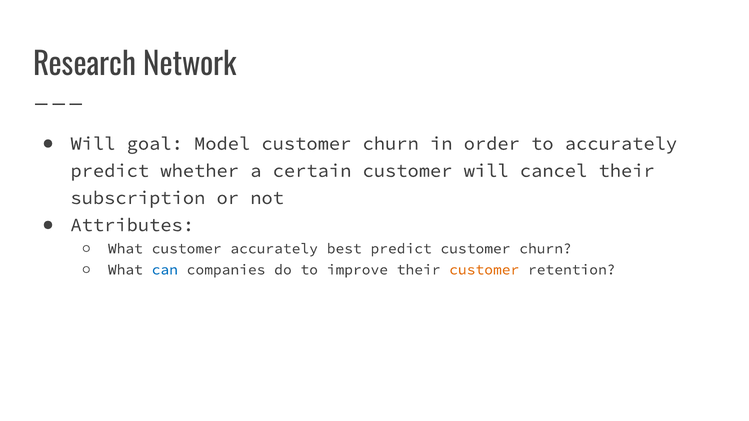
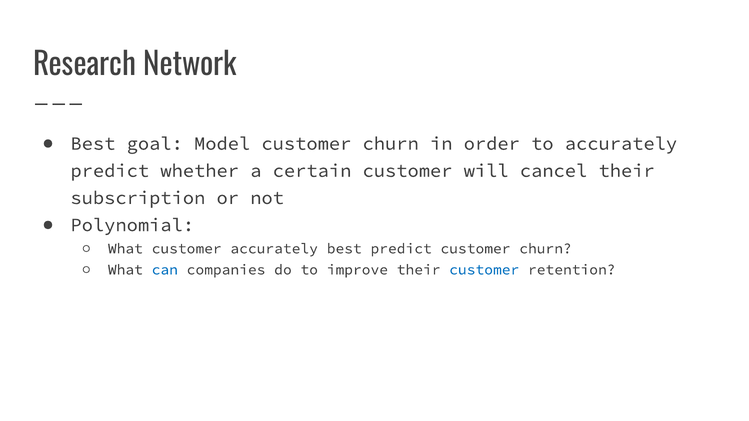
Will at (93, 144): Will -> Best
Attributes: Attributes -> Polynomial
customer at (484, 270) colour: orange -> blue
